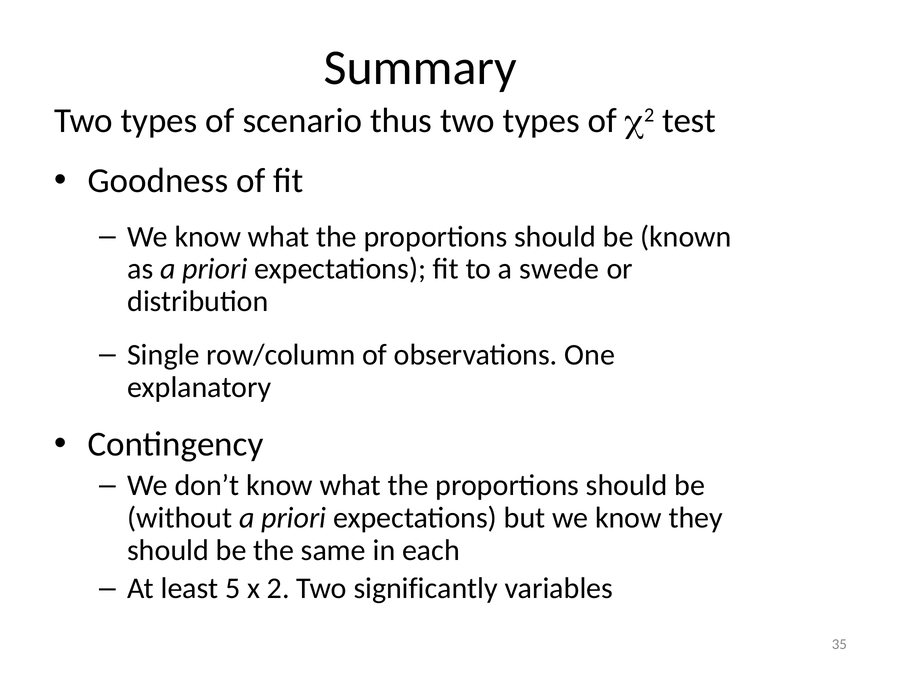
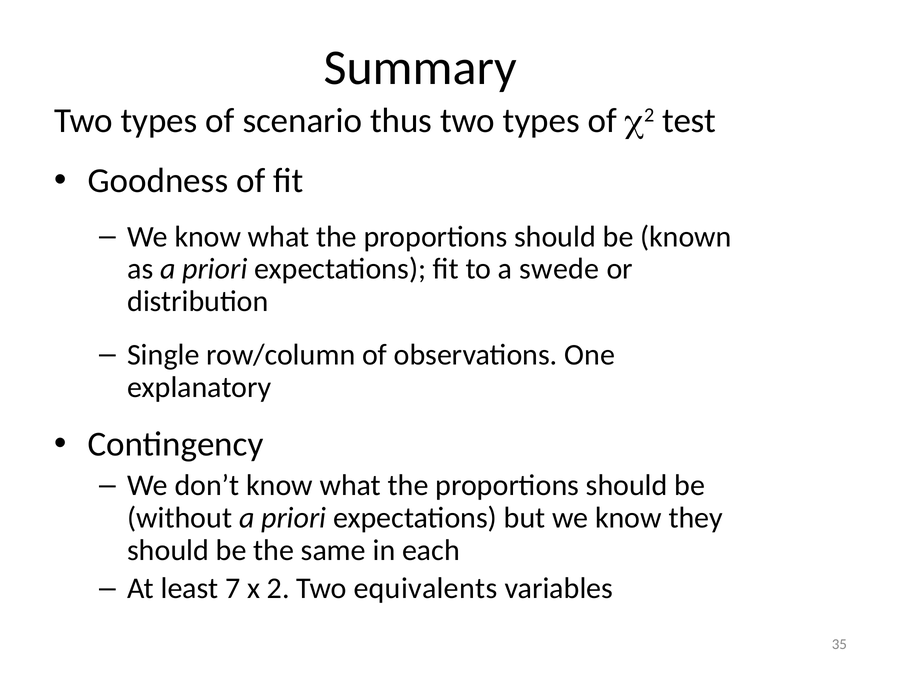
5: 5 -> 7
significantly: significantly -> equivalents
